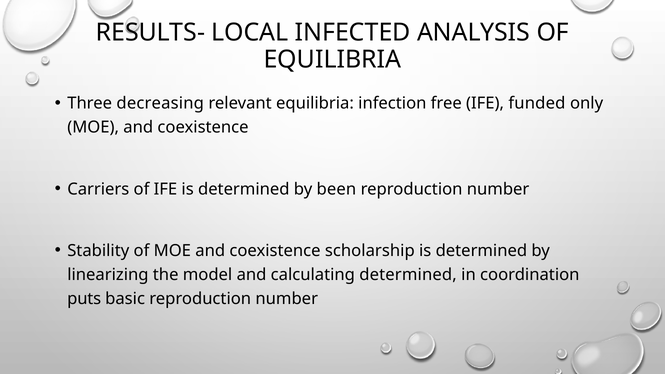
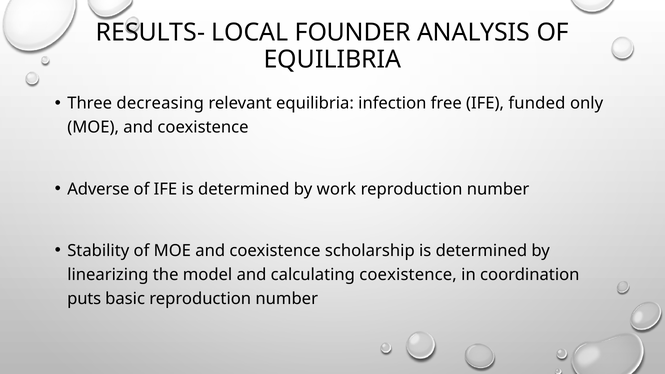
INFECTED: INFECTED -> FOUNDER
Carriers: Carriers -> Adverse
been: been -> work
calculating determined: determined -> coexistence
